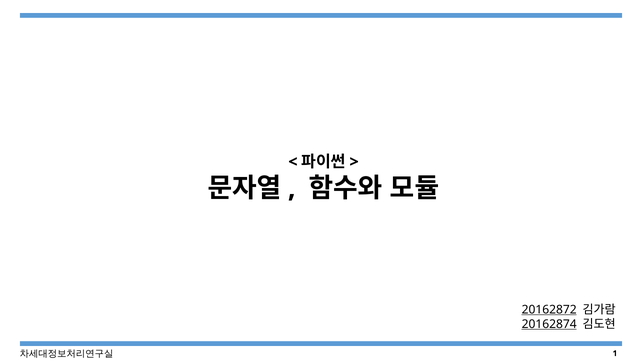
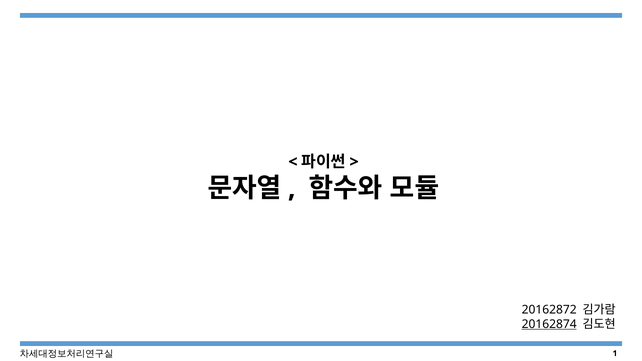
20162872 underline: present -> none
